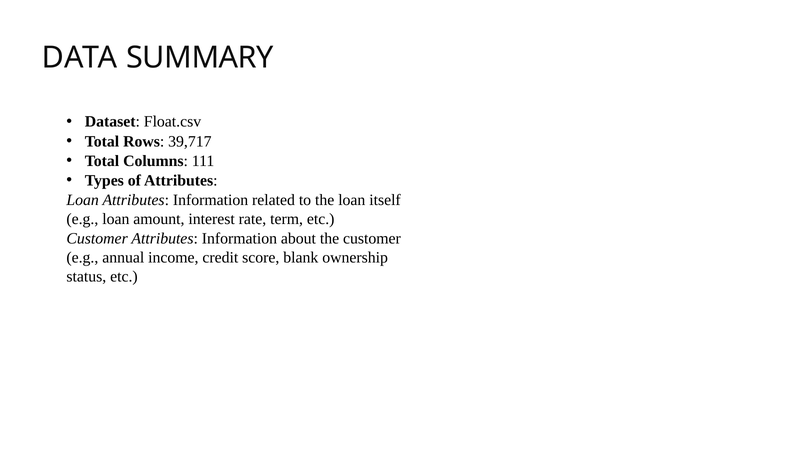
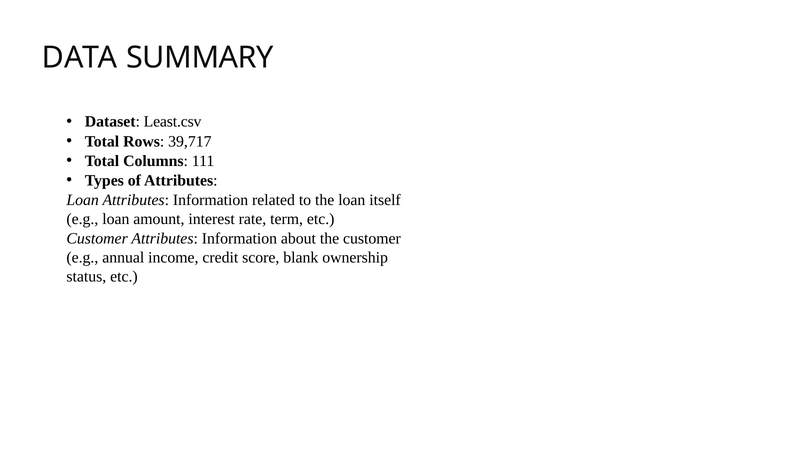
Float.csv: Float.csv -> Least.csv
